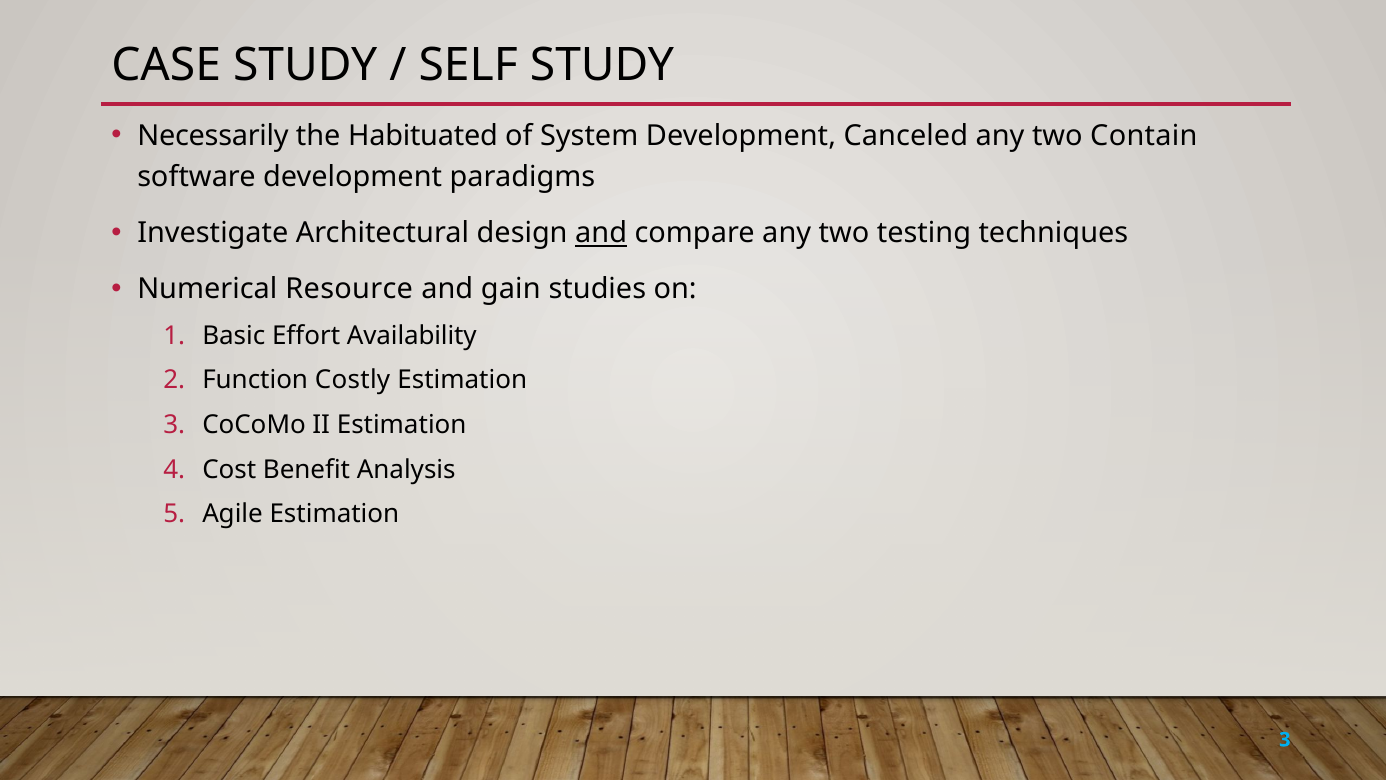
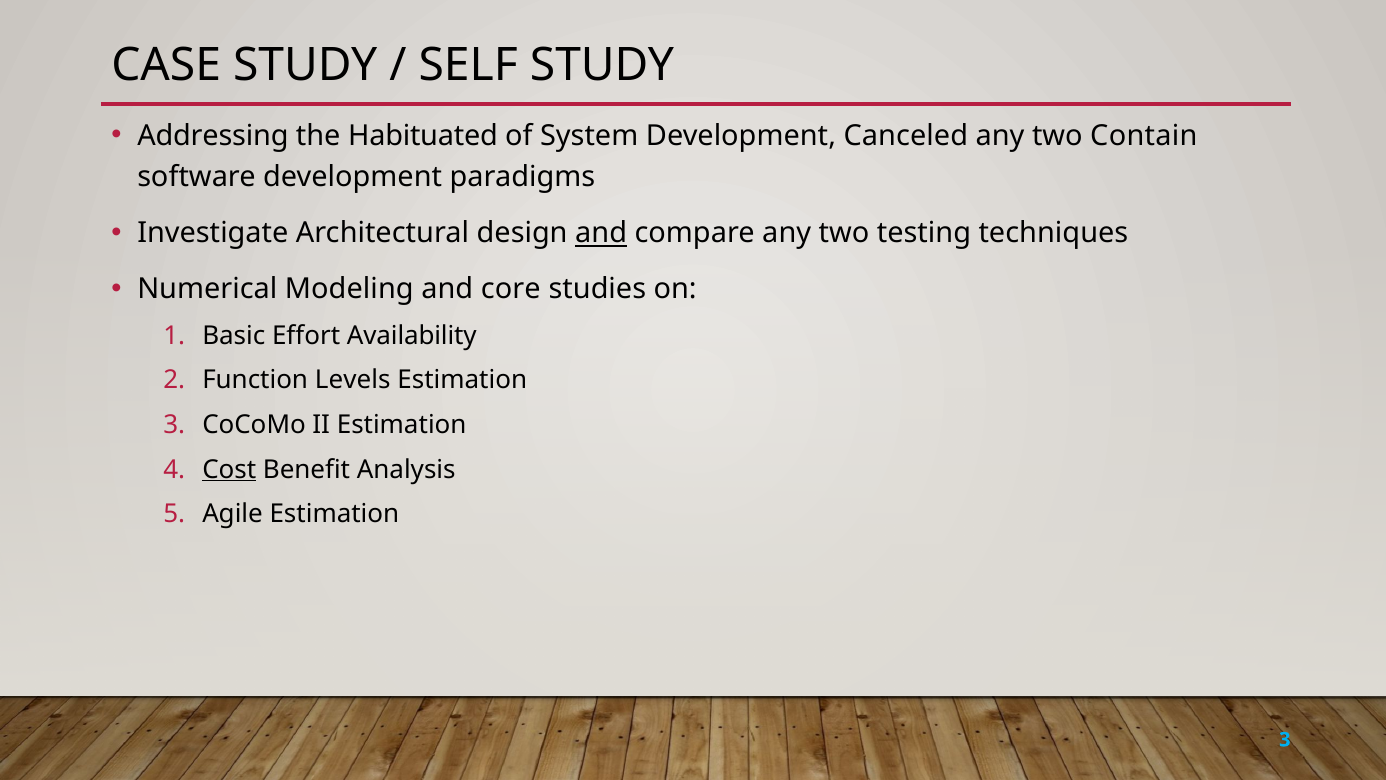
Necessarily: Necessarily -> Addressing
Resource: Resource -> Modeling
gain: gain -> core
Costly: Costly -> Levels
Cost underline: none -> present
